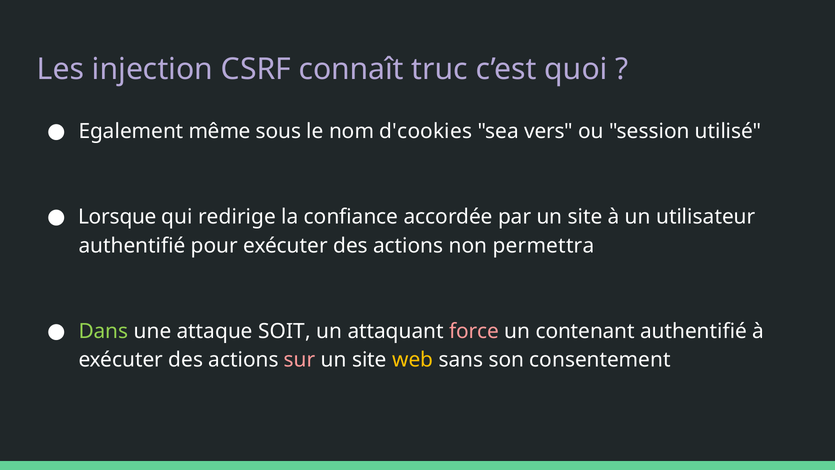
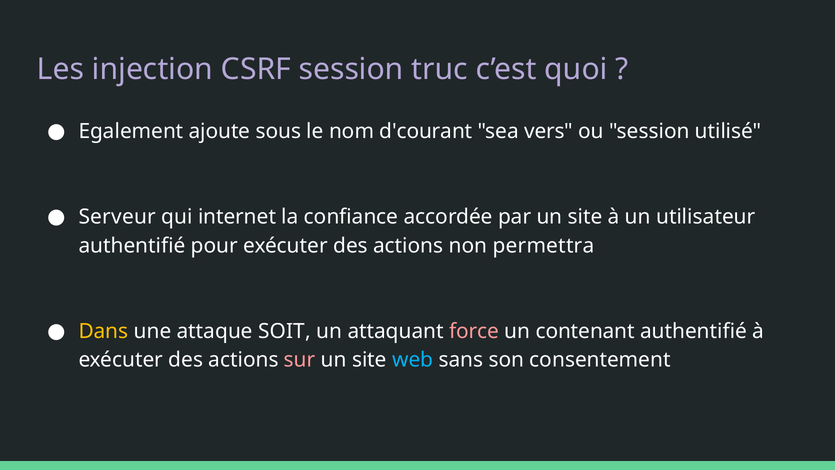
CSRF connaît: connaît -> session
même: même -> ajoute
d'cookies: d'cookies -> d'courant
Lorsque: Lorsque -> Serveur
redirige: redirige -> internet
Dans colour: light green -> yellow
web colour: yellow -> light blue
